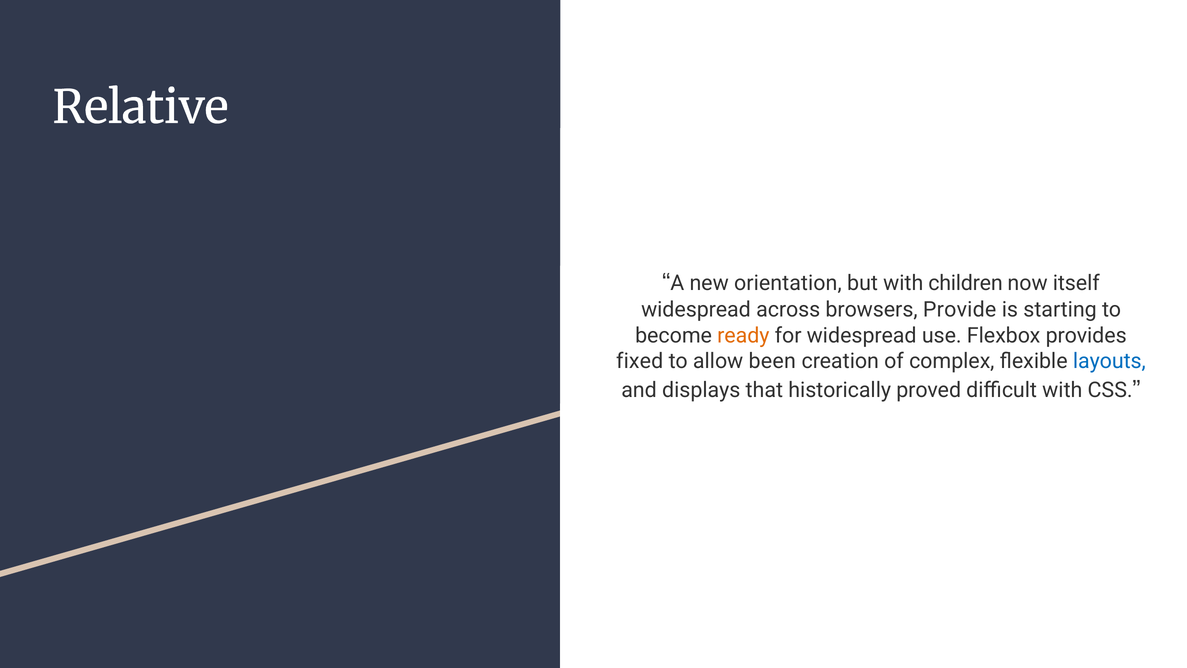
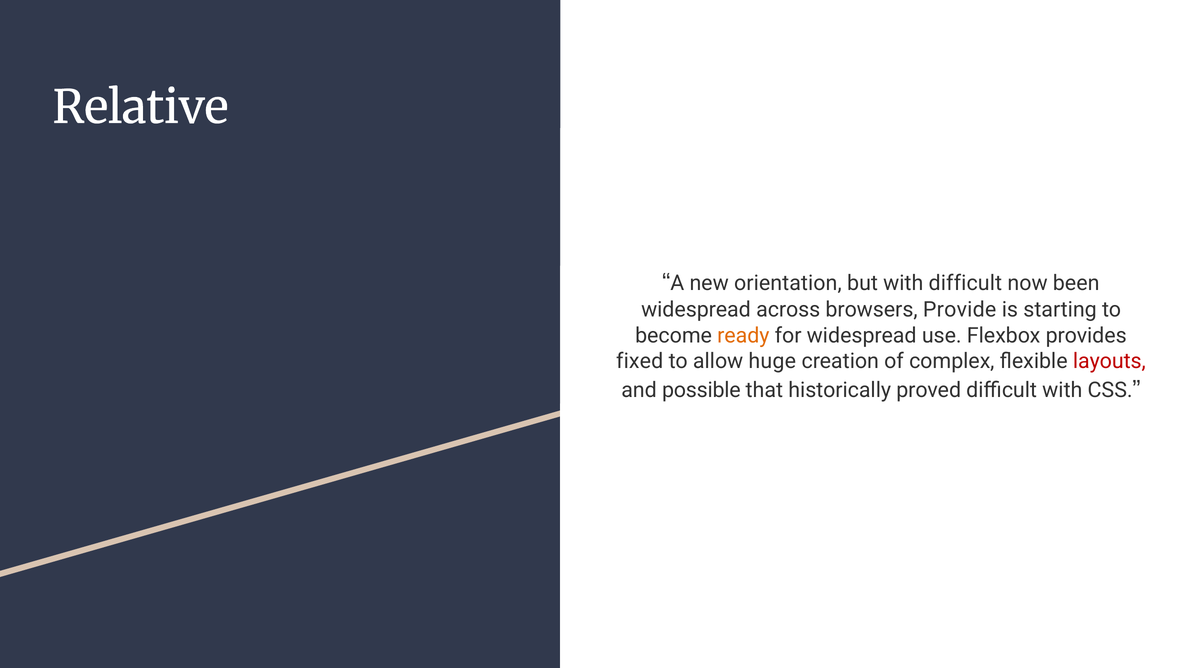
with children: children -> difficult
itself: itself -> been
been: been -> huge
layouts colour: blue -> red
displays: displays -> possible
